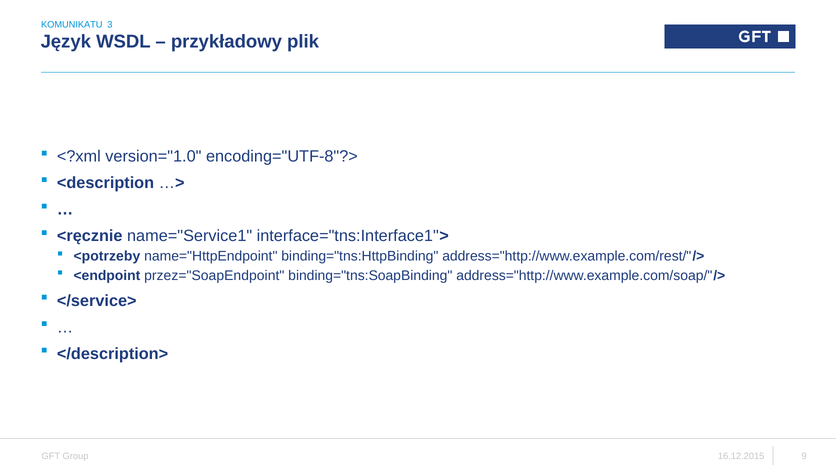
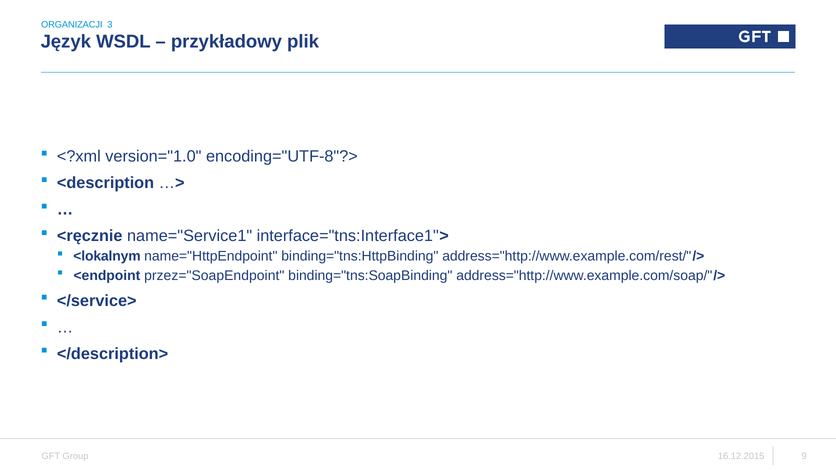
KOMUNIKATU: KOMUNIKATU -> ORGANIZACJI
<potrzeby: <potrzeby -> <lokalnym
